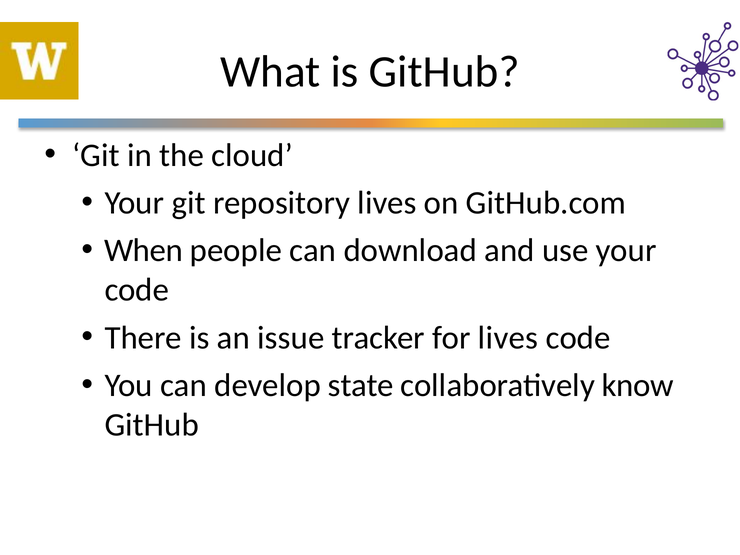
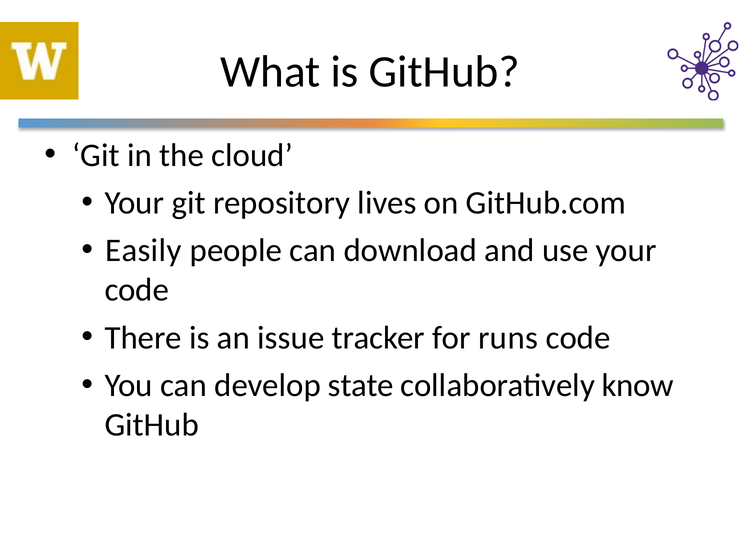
When: When -> Easily
for lives: lives -> runs
